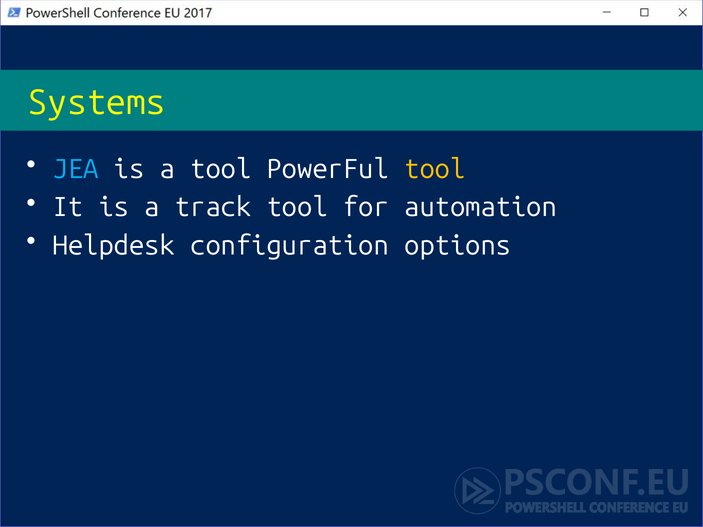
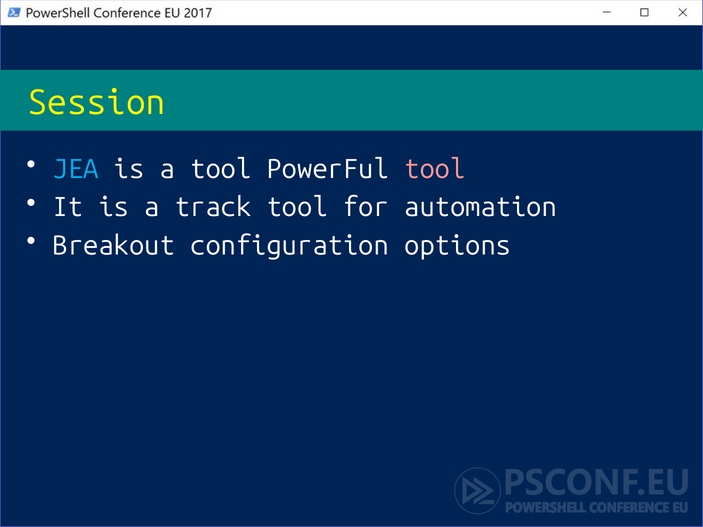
Systems: Systems -> Session
tool at (435, 169) colour: yellow -> pink
Helpdesk: Helpdesk -> Breakout
